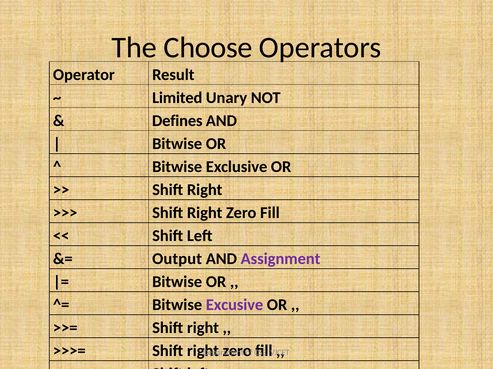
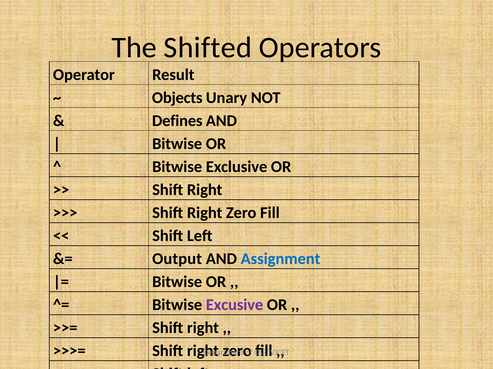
Choose: Choose -> Shifted
Limited: Limited -> Objects
Assignment colour: purple -> blue
